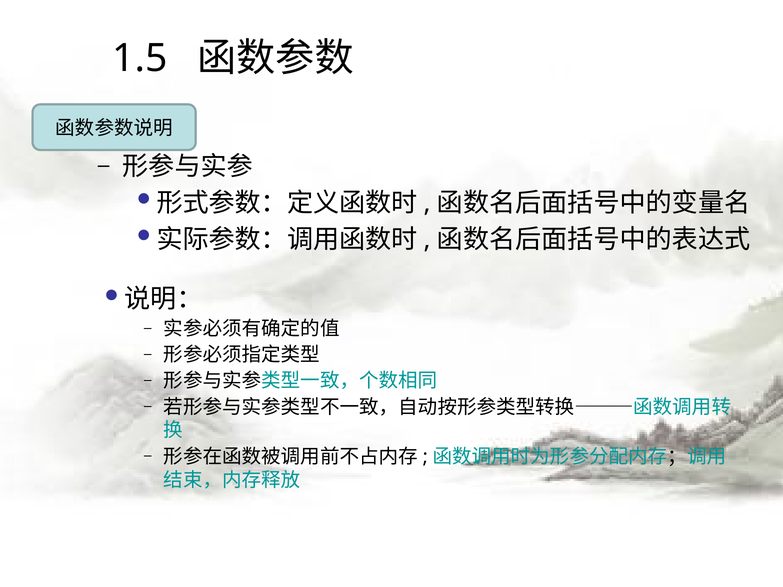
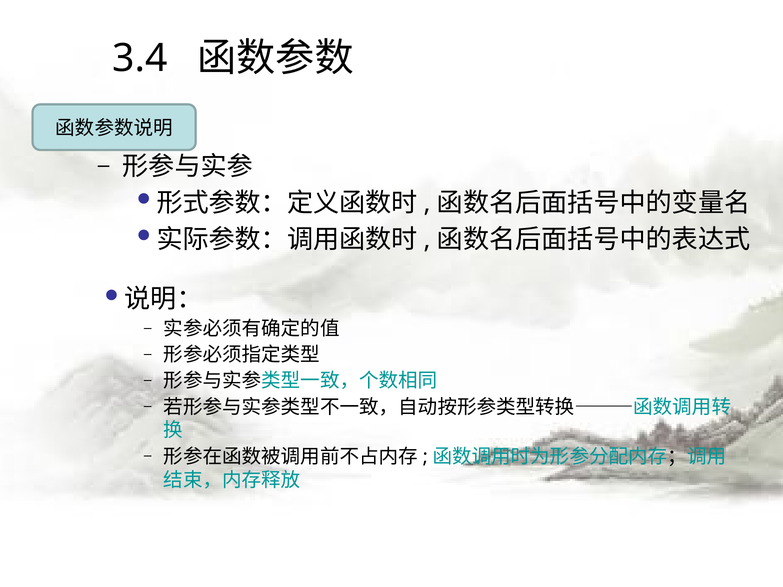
1.5: 1.5 -> 3.4
